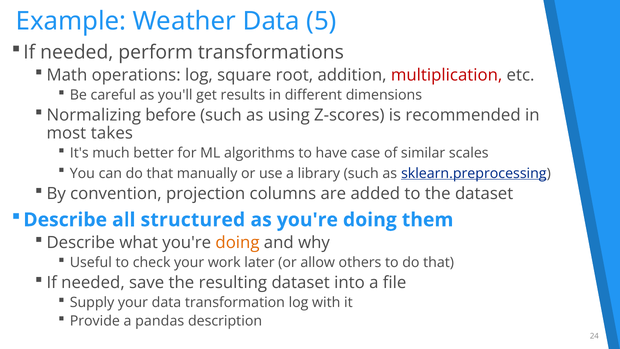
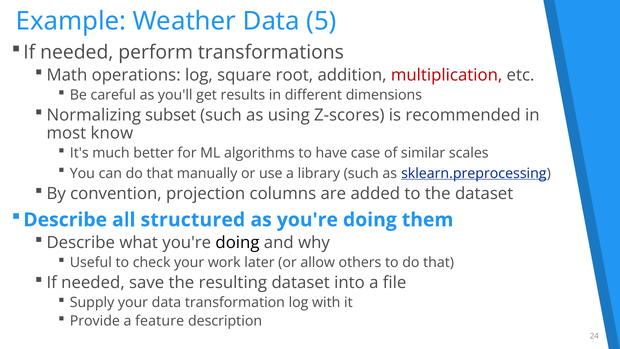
before: before -> subset
takes: takes -> know
doing at (237, 243) colour: orange -> black
pandas: pandas -> feature
